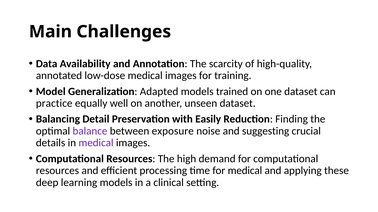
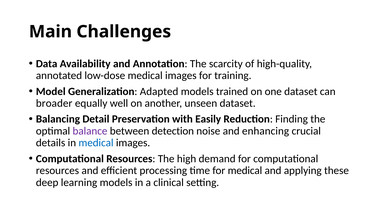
practice: practice -> broader
exposure: exposure -> detection
suggesting: suggesting -> enhancing
medical at (96, 143) colour: purple -> blue
